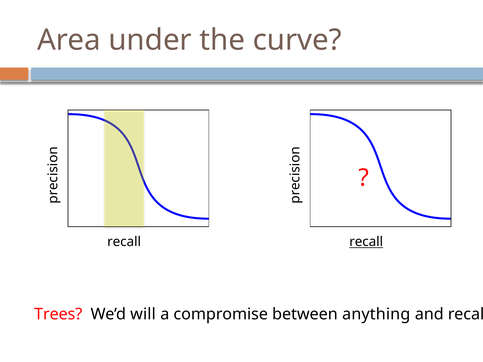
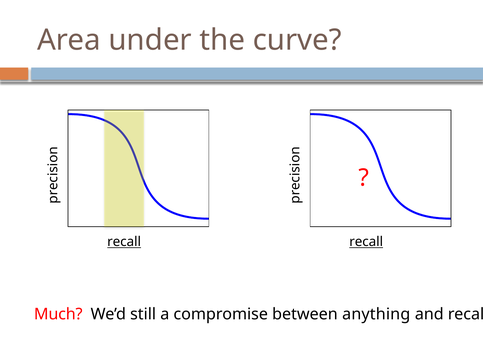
recall at (124, 242) underline: none -> present
Trees: Trees -> Much
will: will -> still
